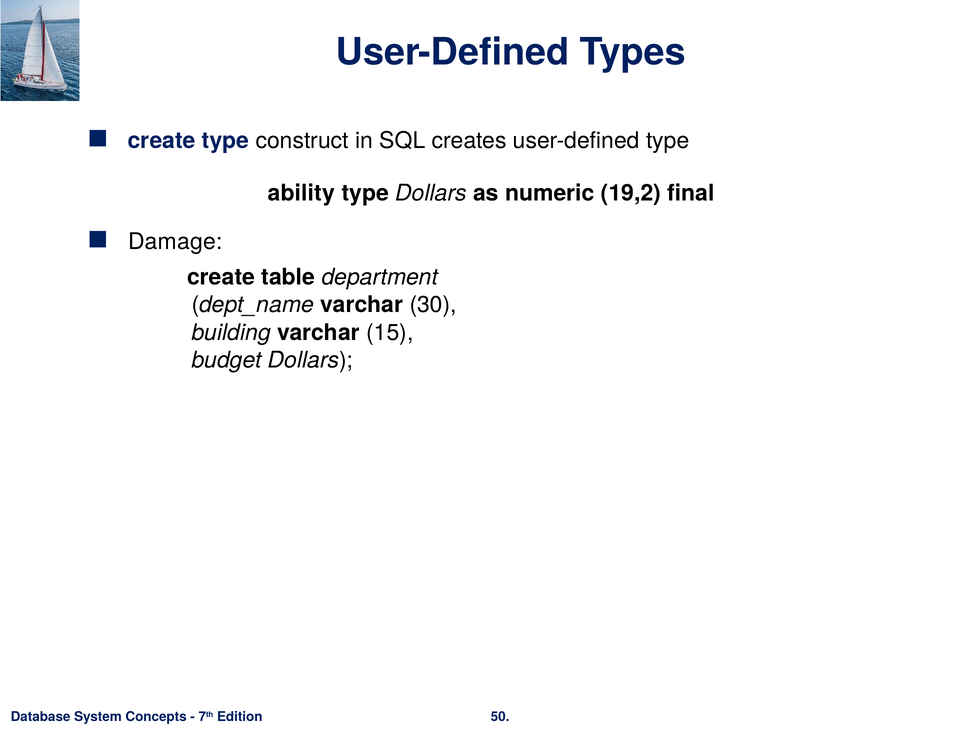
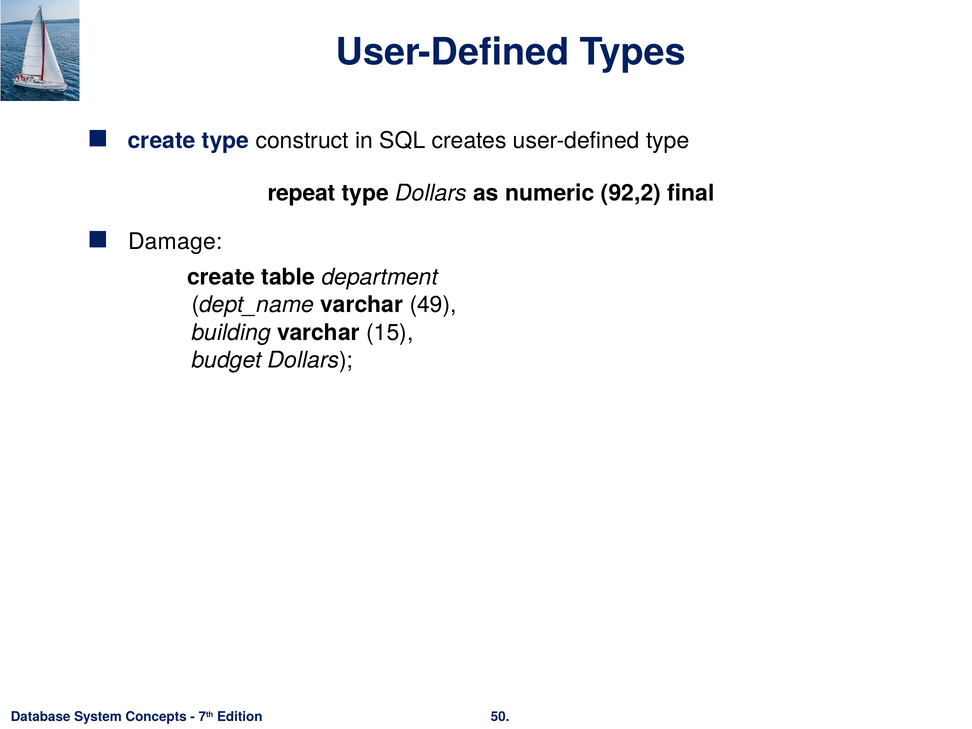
ability: ability -> repeat
19,2: 19,2 -> 92,2
30: 30 -> 49
